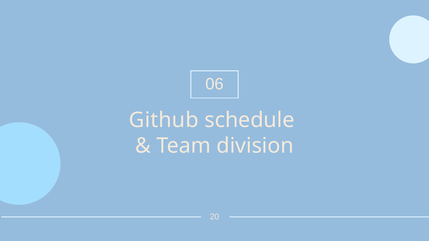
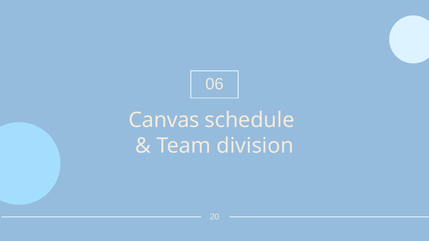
Github: Github -> Canvas
